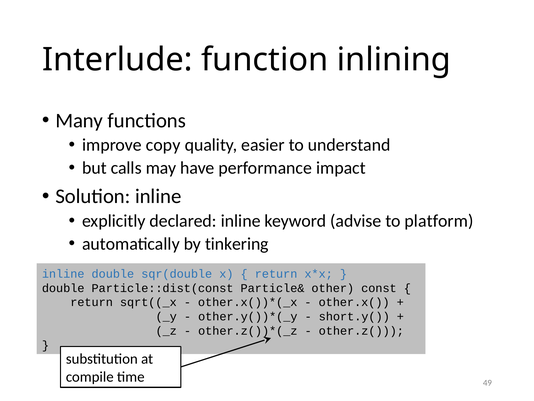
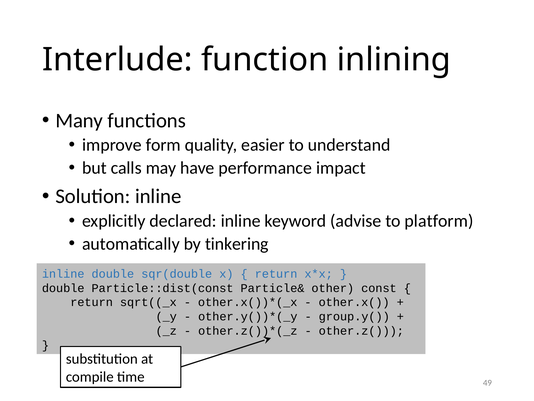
copy: copy -> form
short.y(: short.y( -> group.y(
